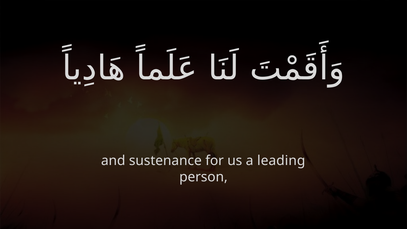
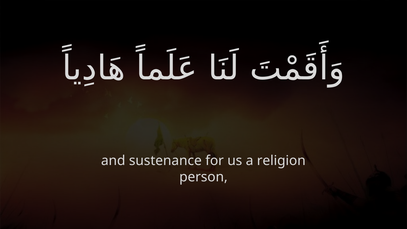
leading: leading -> religion
